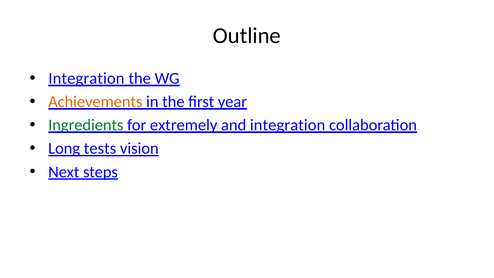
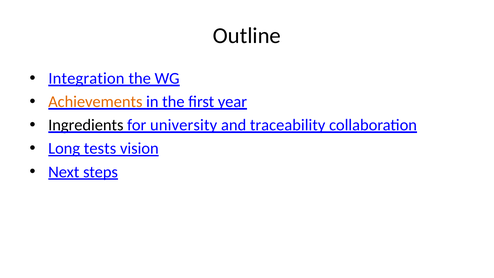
Ingredients colour: green -> black
extremely: extremely -> university
and integration: integration -> traceability
